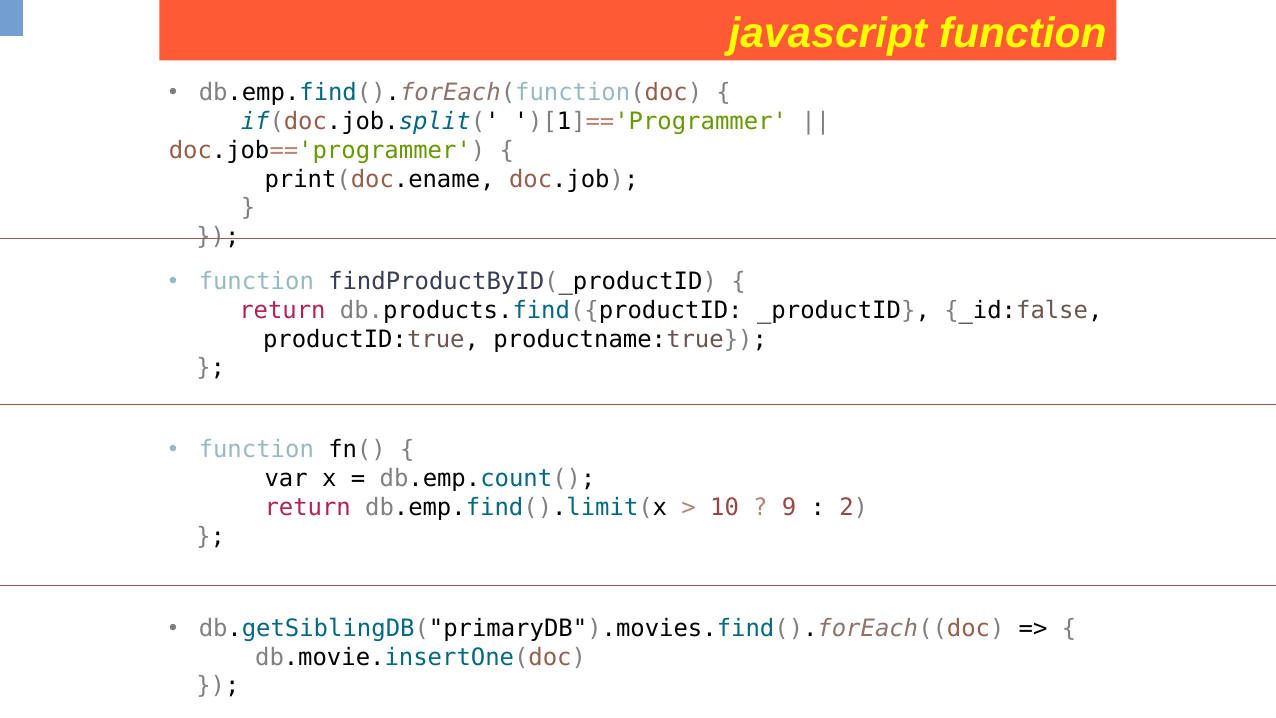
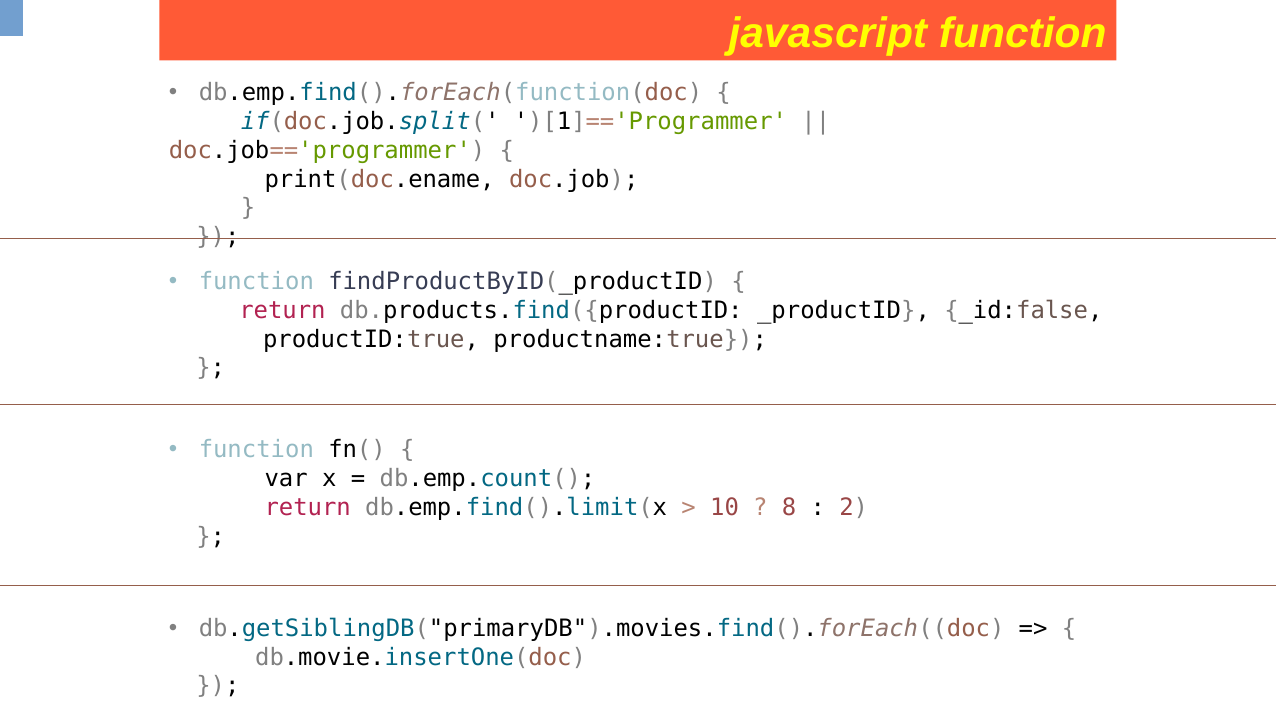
9: 9 -> 8
